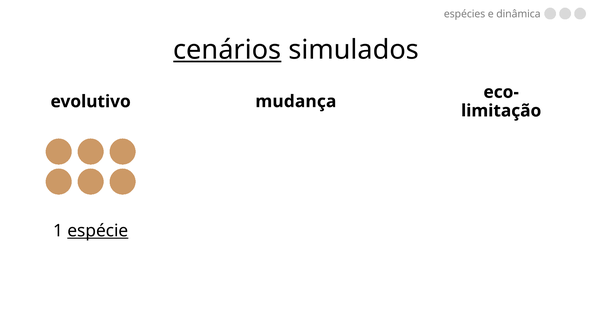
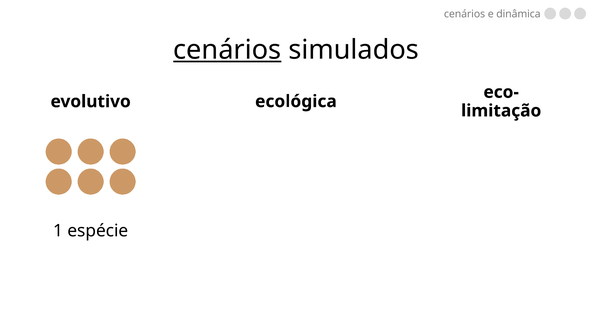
espécies at (465, 14): espécies -> cenários
mudança: mudança -> ecológica
espécie underline: present -> none
